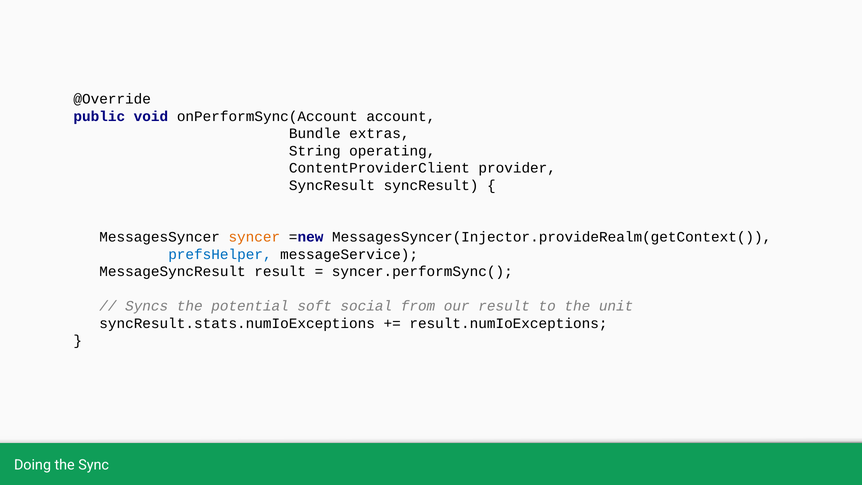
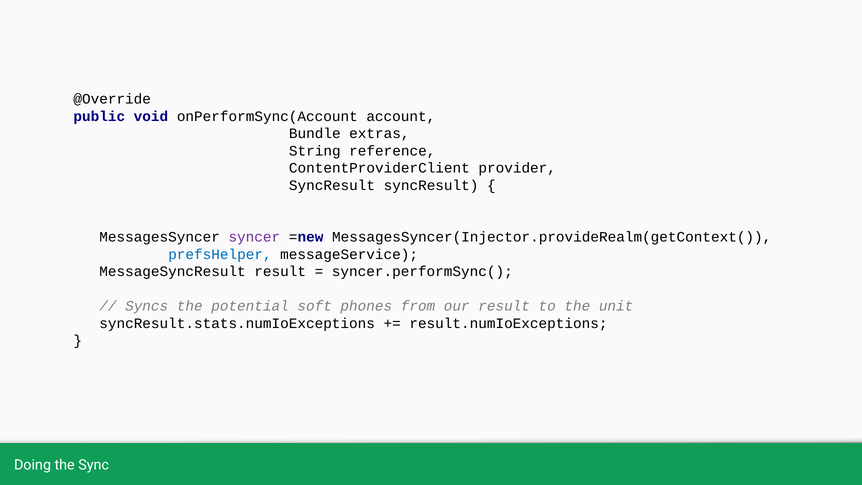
operating: operating -> reference
syncer colour: orange -> purple
social: social -> phones
